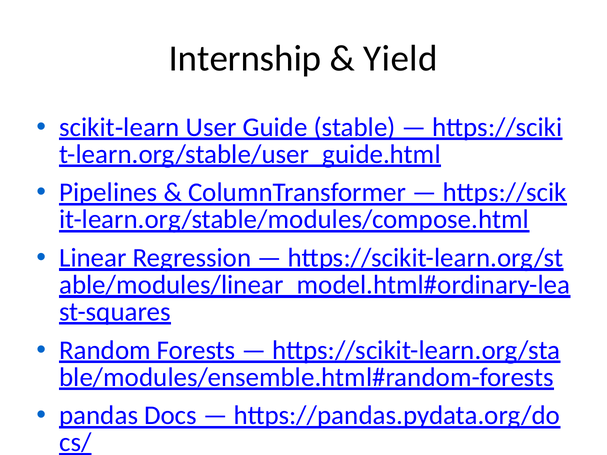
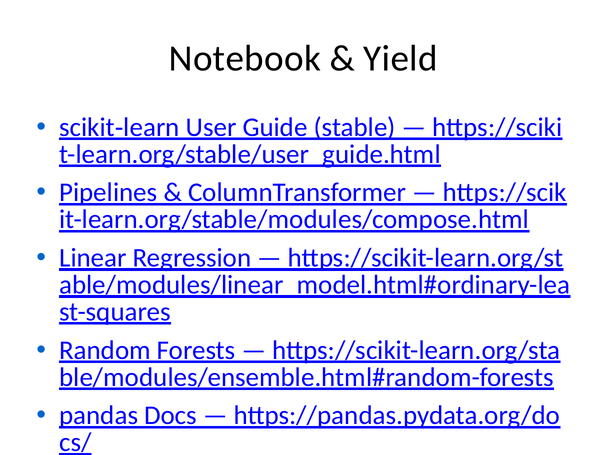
Internship: Internship -> Notebook
